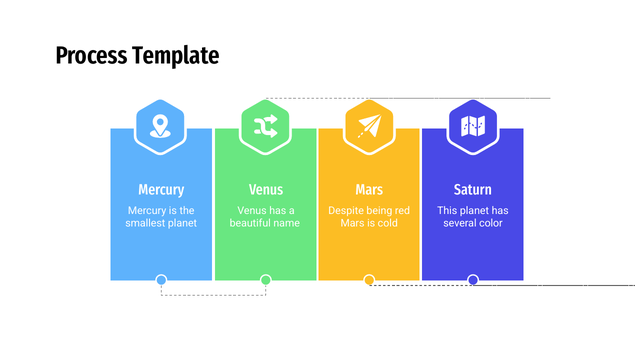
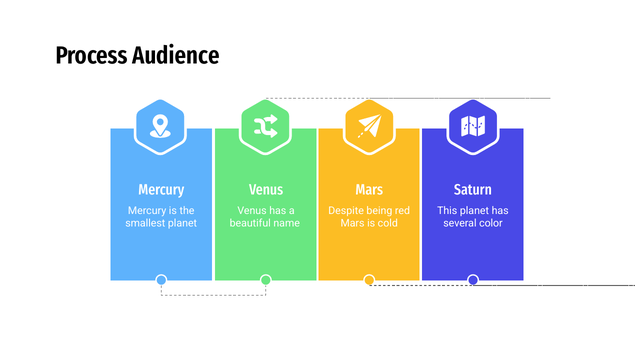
Template: Template -> Audience
